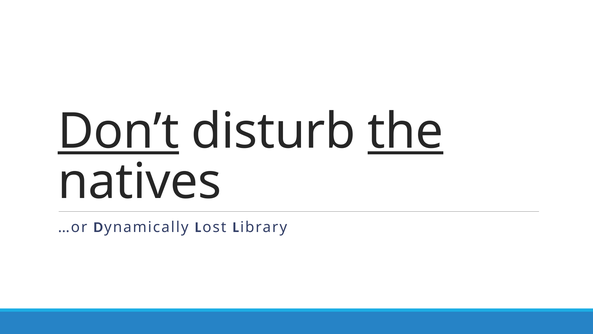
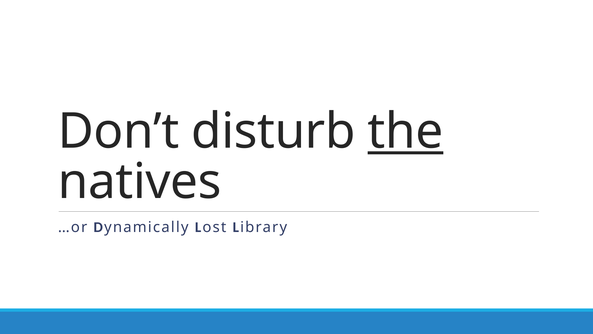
Don’t underline: present -> none
